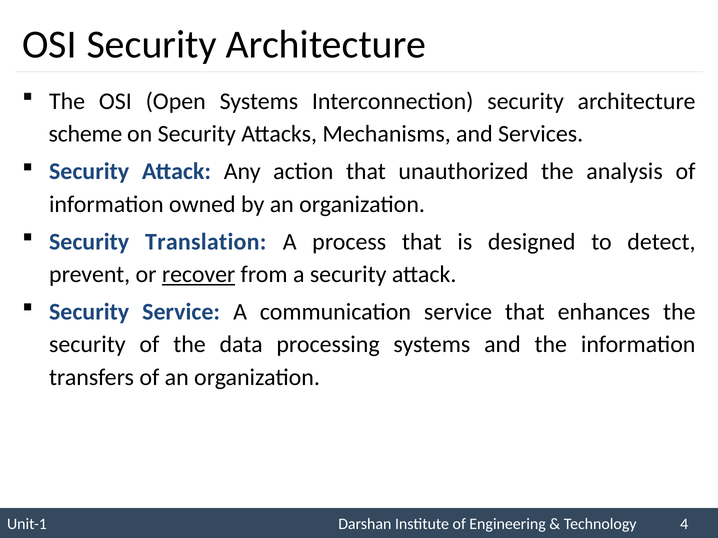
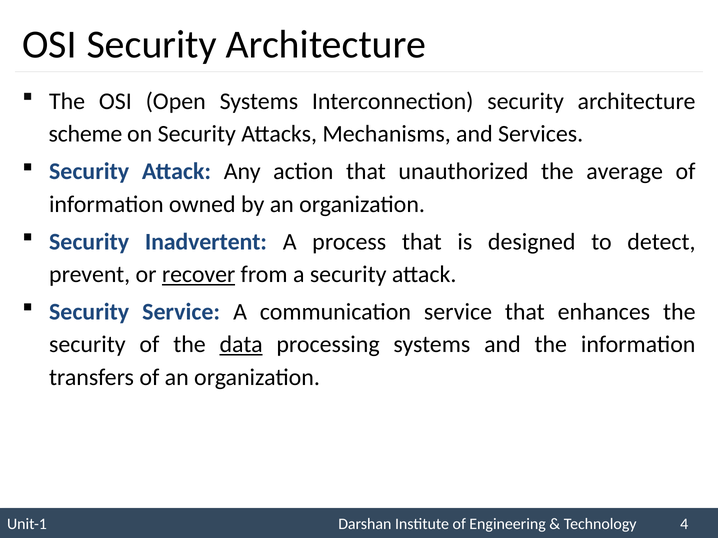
analysis: analysis -> average
Translation: Translation -> Inadvertent
data underline: none -> present
